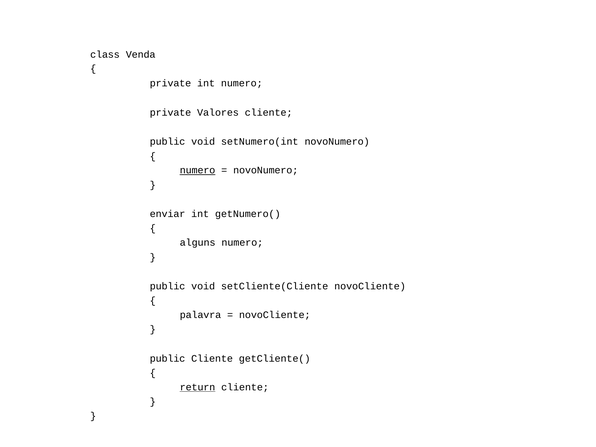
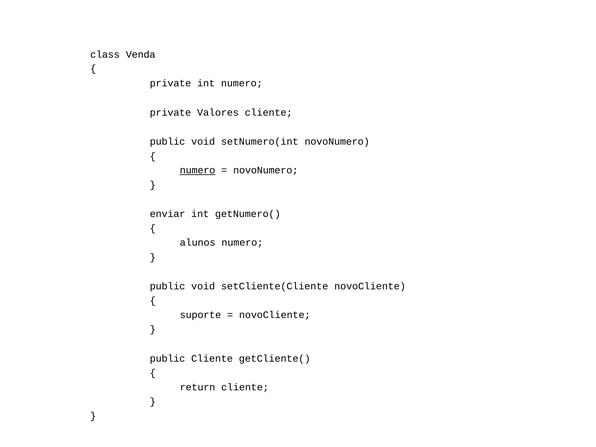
alguns: alguns -> alunos
palavra: palavra -> suporte
return underline: present -> none
